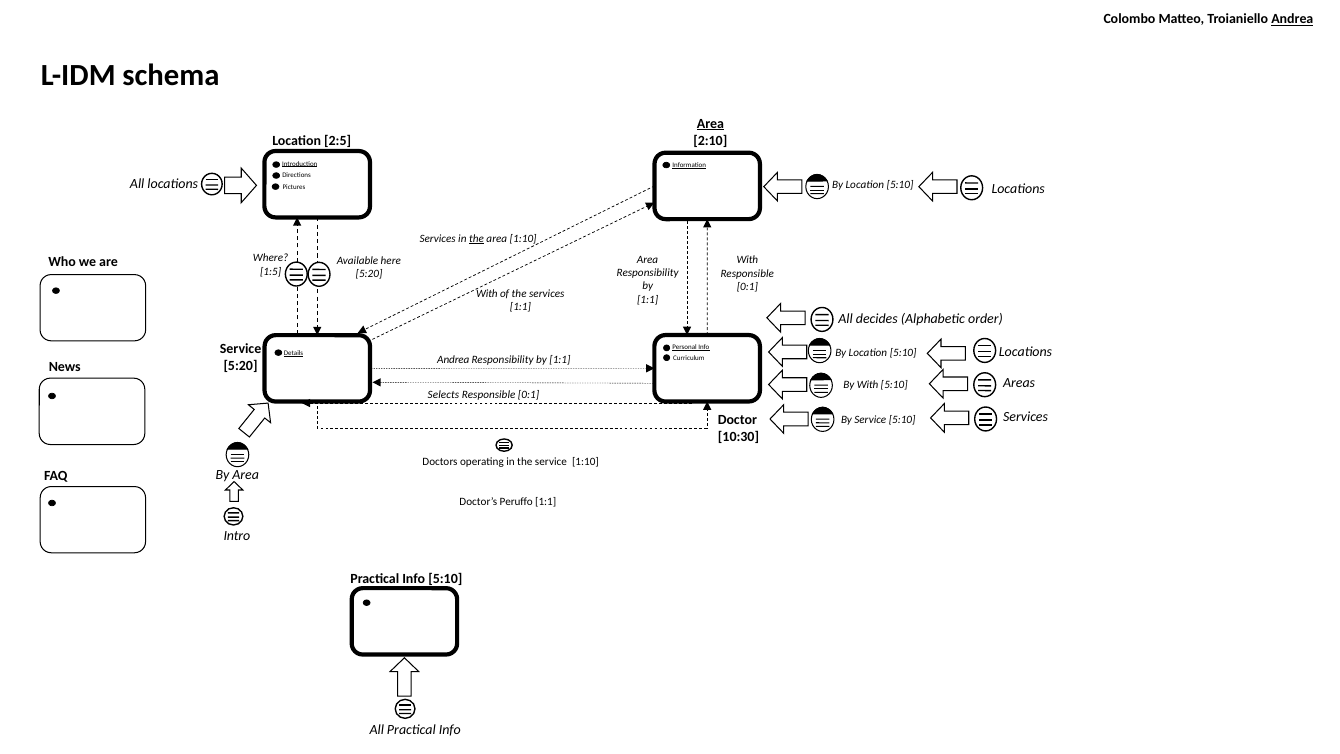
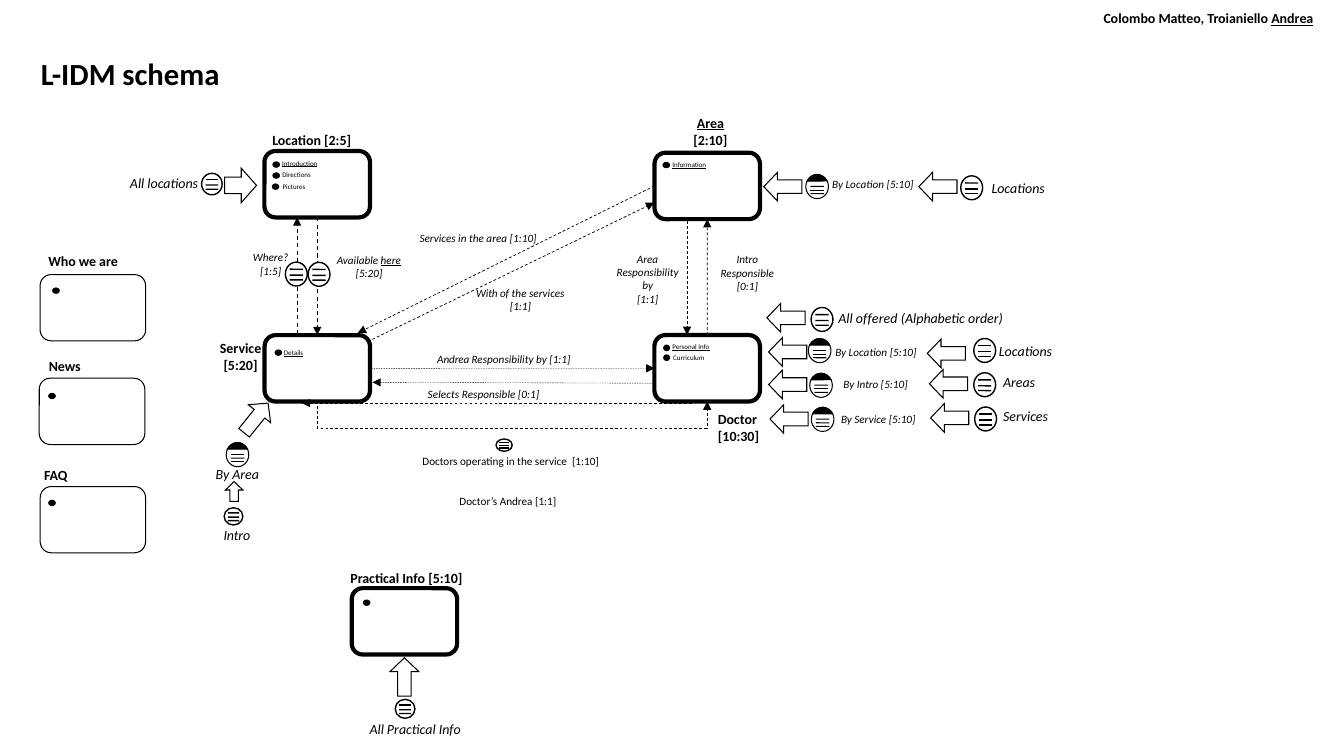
the at (476, 239) underline: present -> none
With at (747, 260): With -> Intro
here underline: none -> present
decides: decides -> offered
By With: With -> Intro
Doctor’s Peruffo: Peruffo -> Andrea
